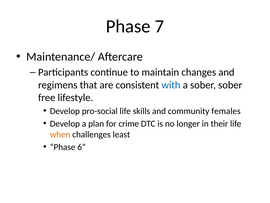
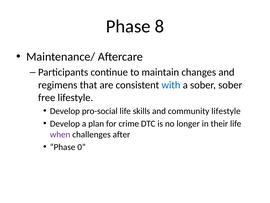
7: 7 -> 8
community females: females -> lifestyle
when colour: orange -> purple
least: least -> after
6: 6 -> 0
